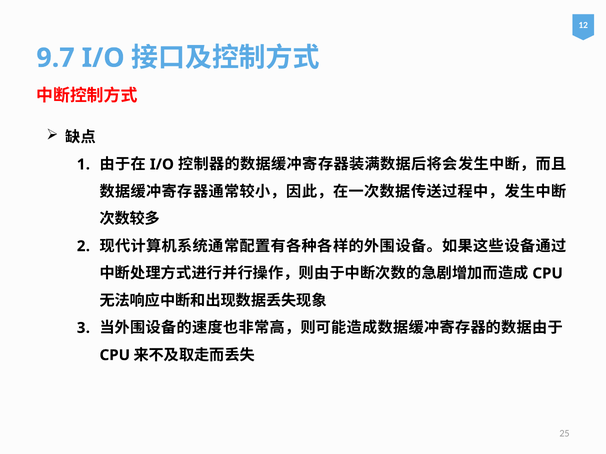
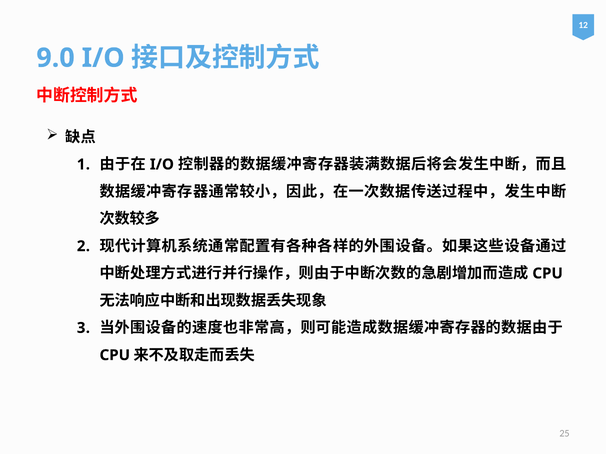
9.7: 9.7 -> 9.0
